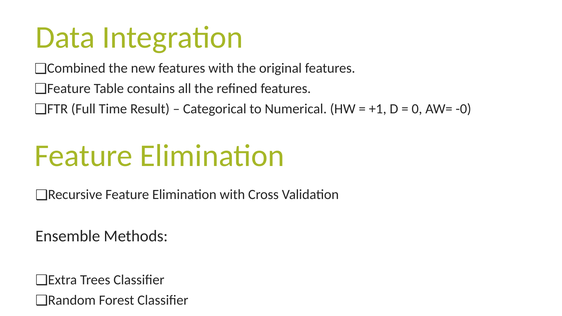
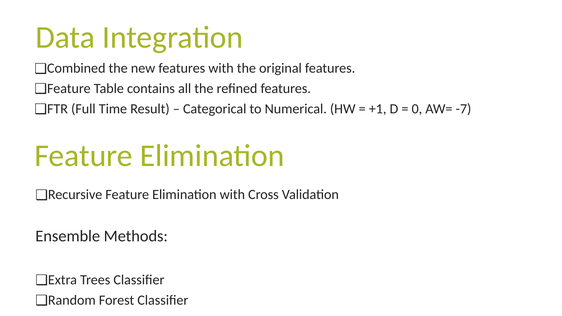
-0: -0 -> -7
